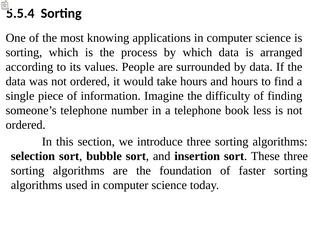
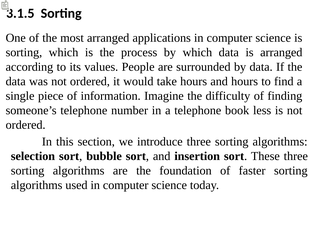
5.5.4: 5.5.4 -> 3.1.5
most knowing: knowing -> arranged
